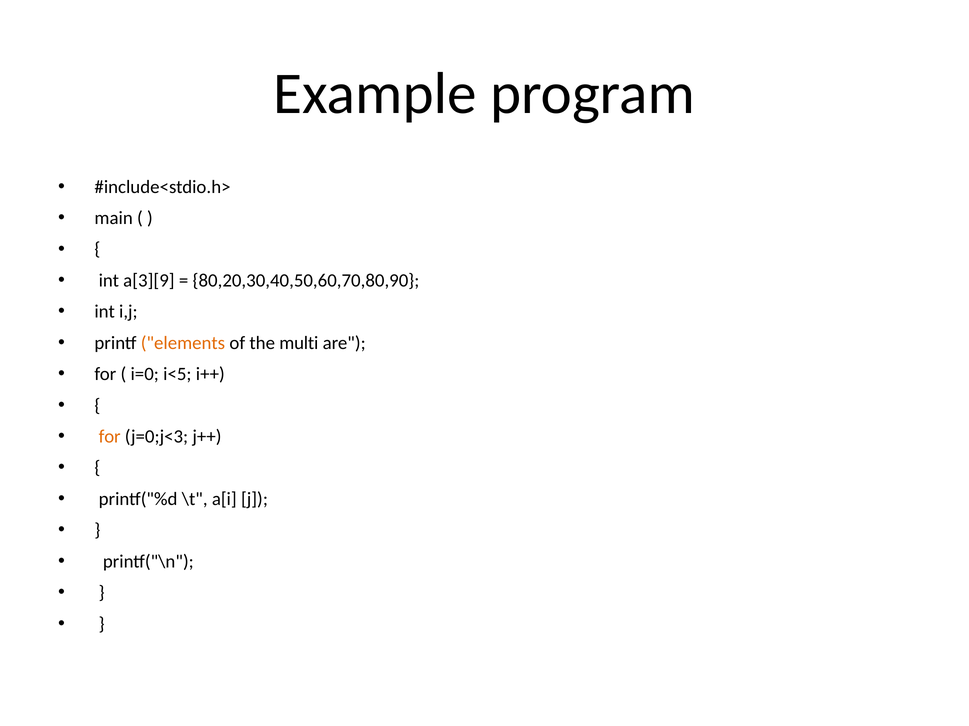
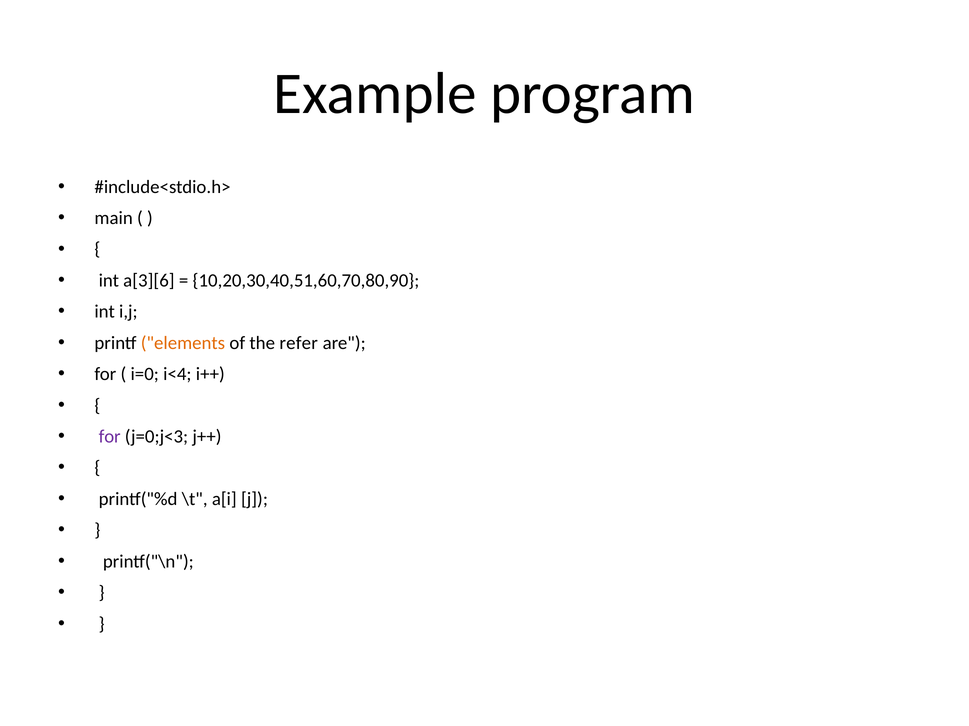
a[3][9: a[3][9 -> a[3][6
80,20,30,40,50,60,70,80,90: 80,20,30,40,50,60,70,80,90 -> 10,20,30,40,51,60,70,80,90
multi: multi -> refer
i<5: i<5 -> i<4
for at (110, 437) colour: orange -> purple
